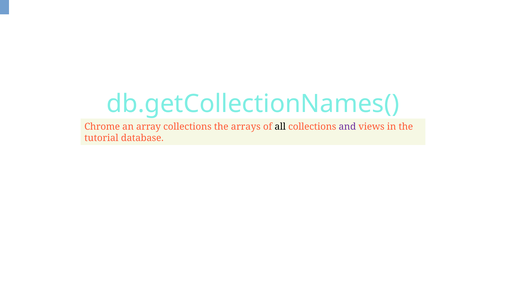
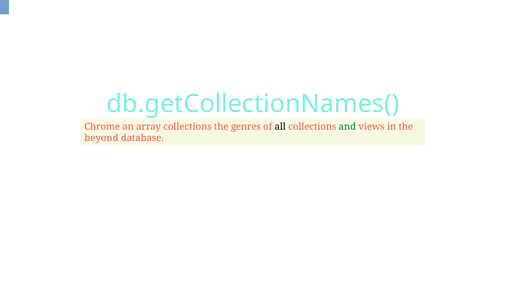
arrays: arrays -> genres
and colour: purple -> green
tutorial: tutorial -> beyond
